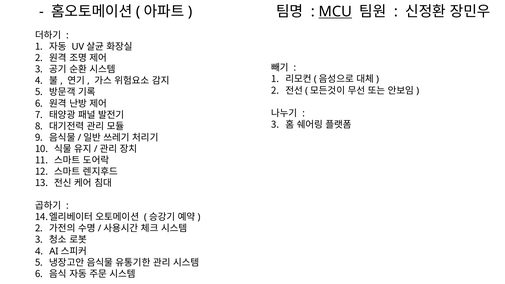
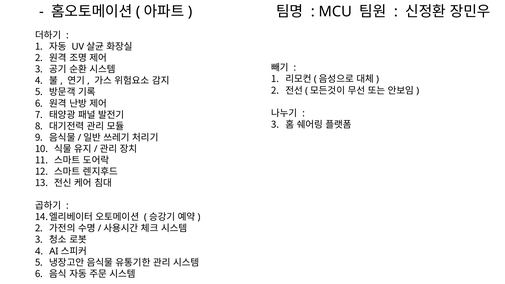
MCU underline: present -> none
